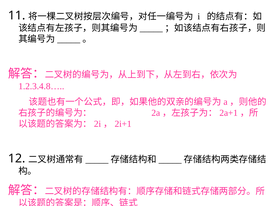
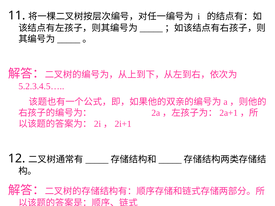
1.2.3.4.8…: 1.2.3.4.8… -> 5.2.3.4.5…
